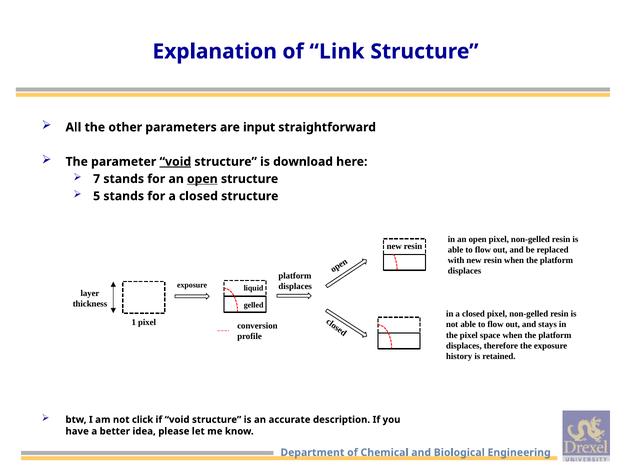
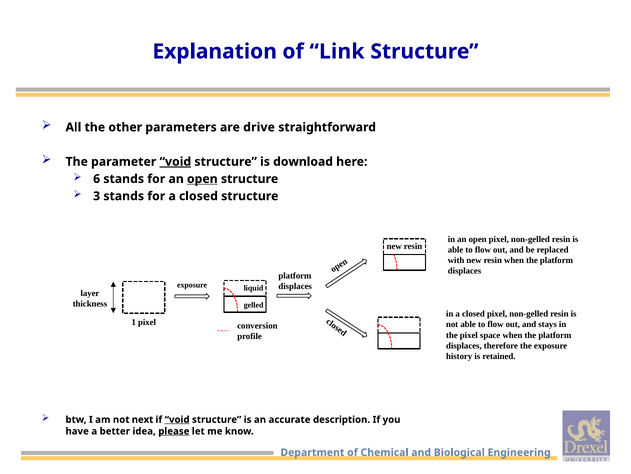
input: input -> drive
7: 7 -> 6
5: 5 -> 3
click: click -> next
void at (177, 419) underline: none -> present
please underline: none -> present
